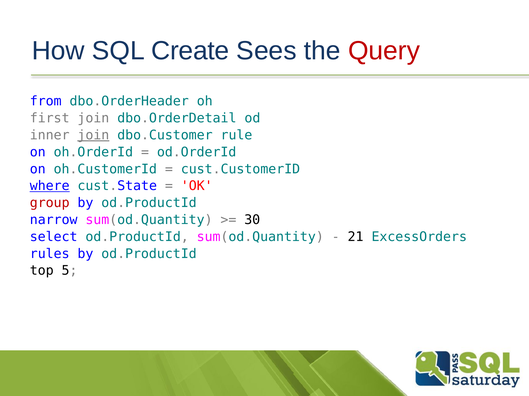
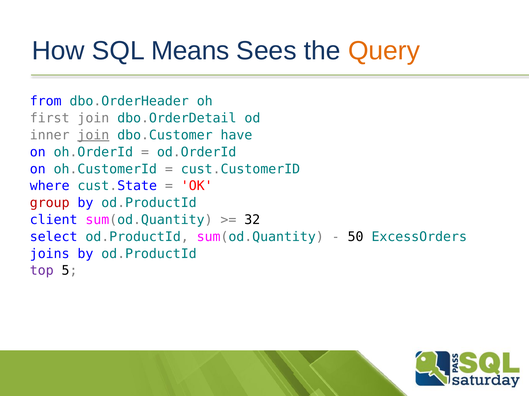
Create: Create -> Means
Query colour: red -> orange
rule: rule -> have
where underline: present -> none
narrow: narrow -> client
30: 30 -> 32
21: 21 -> 50
rules: rules -> joins
top colour: black -> purple
